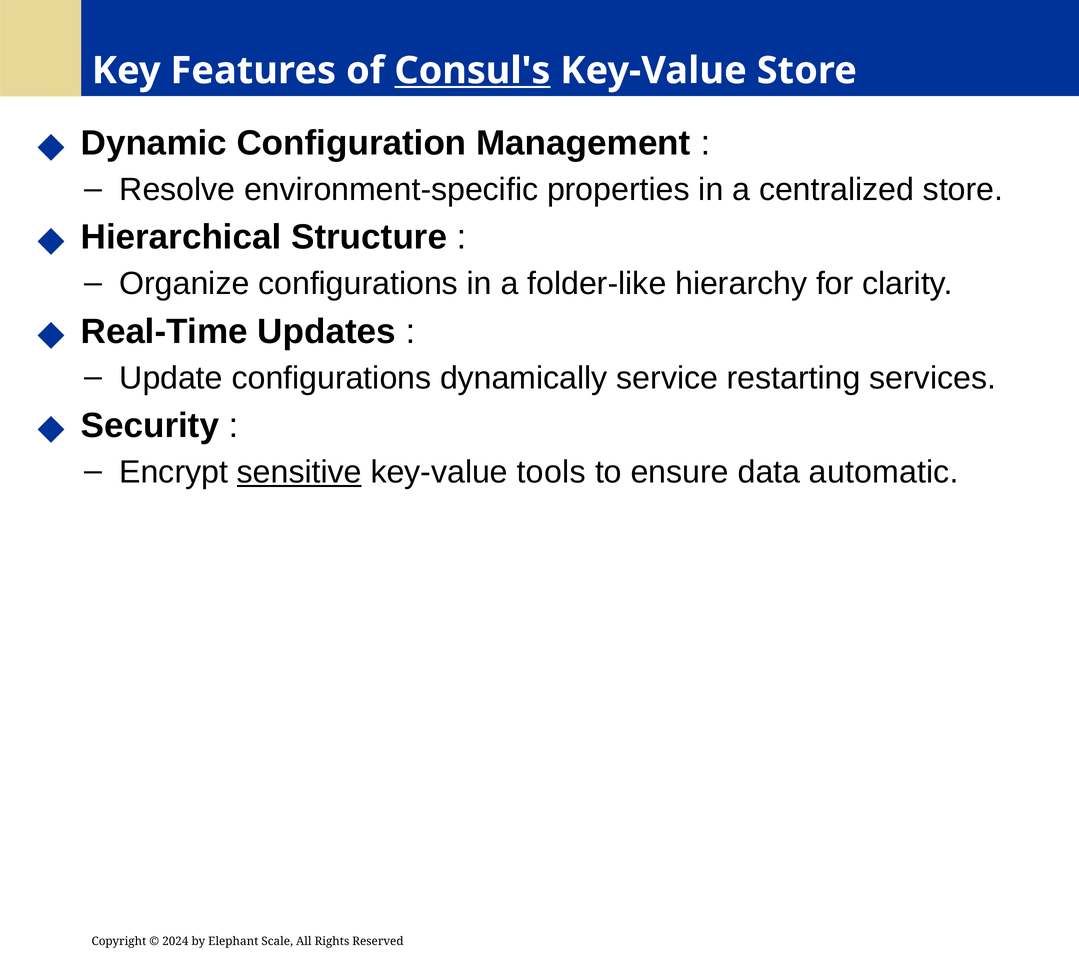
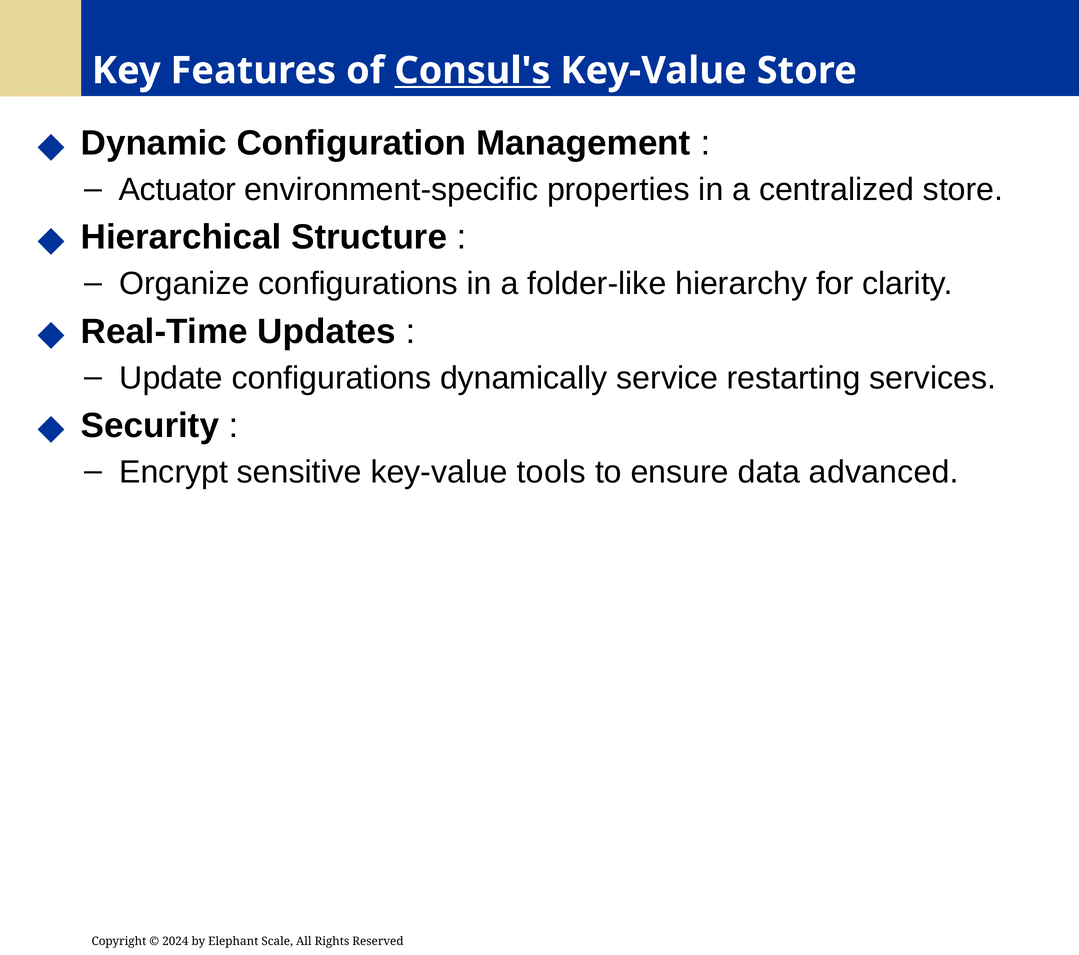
Resolve: Resolve -> Actuator
sensitive underline: present -> none
automatic: automatic -> advanced
